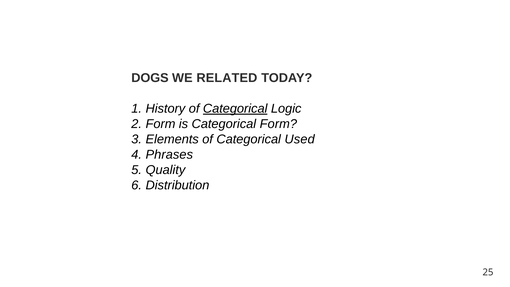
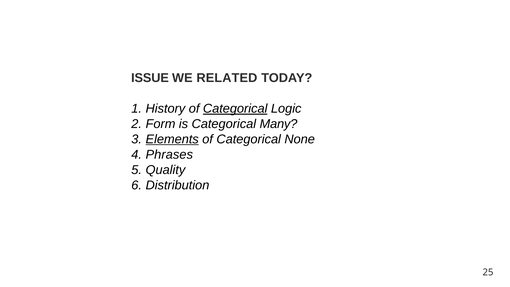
DOGS: DOGS -> ISSUE
Categorical Form: Form -> Many
Elements underline: none -> present
Used: Used -> None
